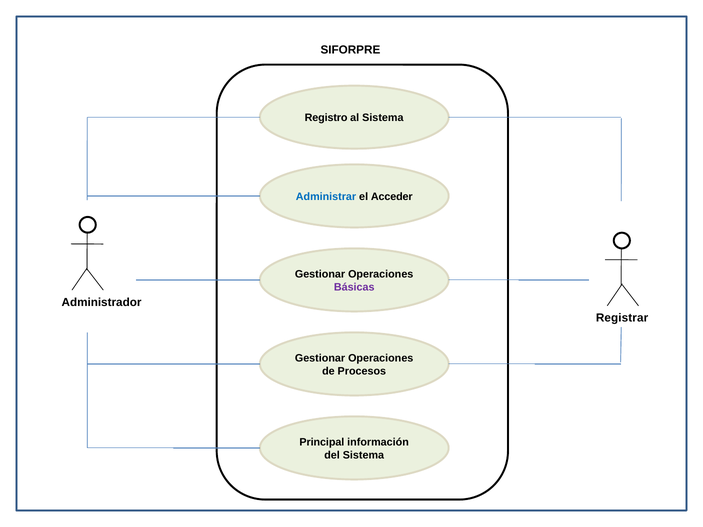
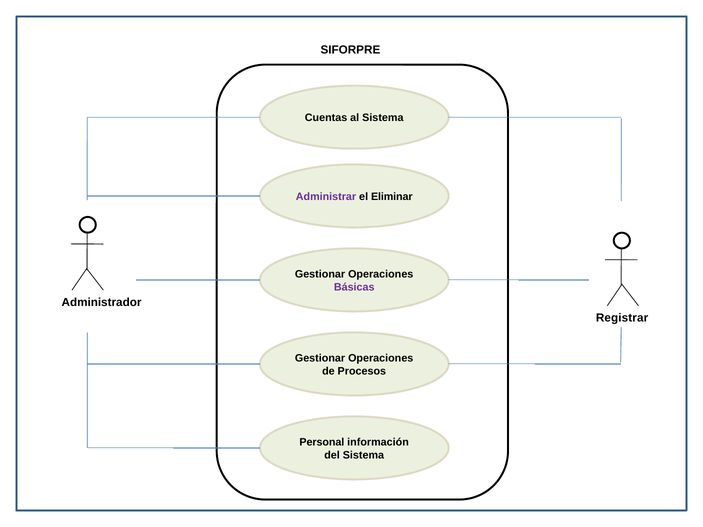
Registro: Registro -> Cuentas
Administrar colour: blue -> purple
Acceder: Acceder -> Eliminar
Principal: Principal -> Personal
